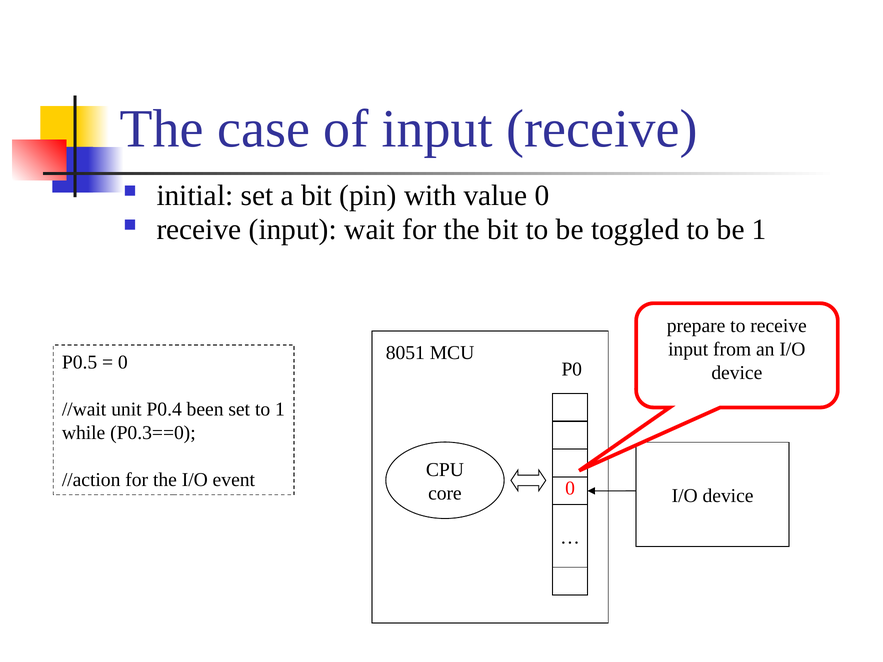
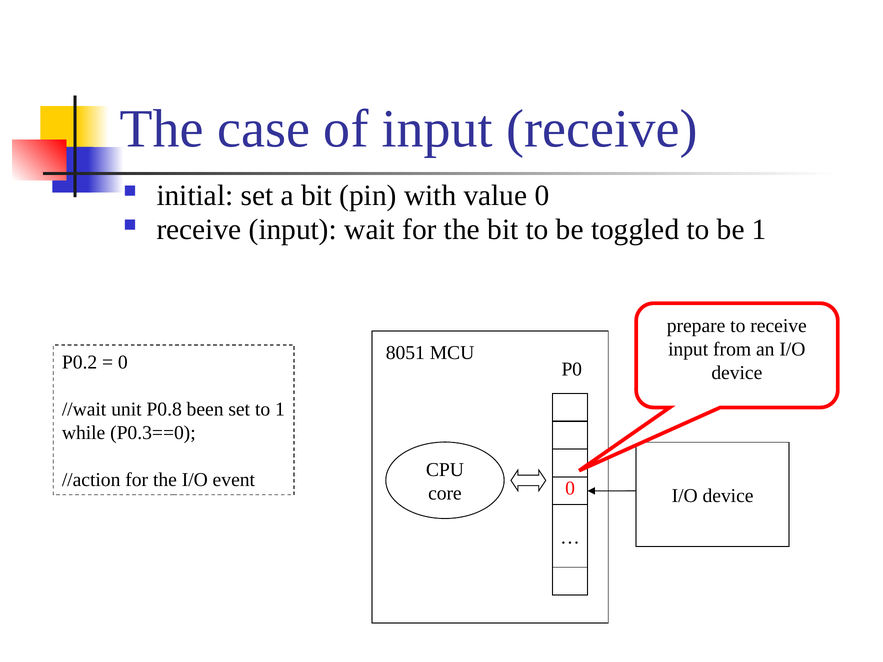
P0.5: P0.5 -> P0.2
P0.4: P0.4 -> P0.8
